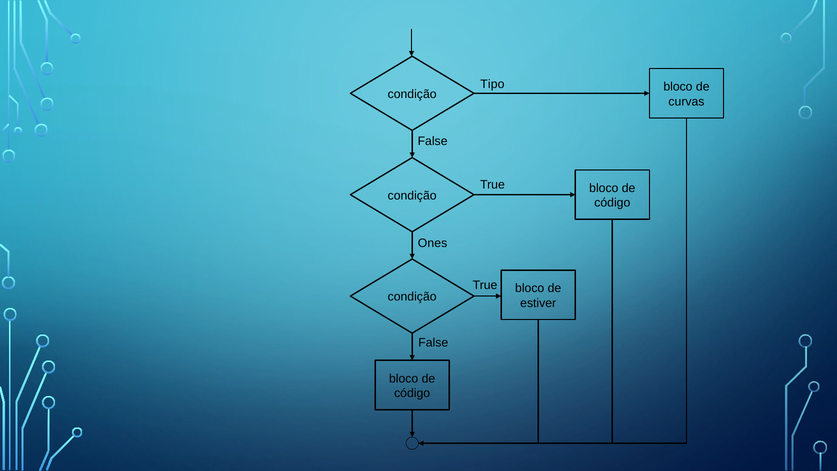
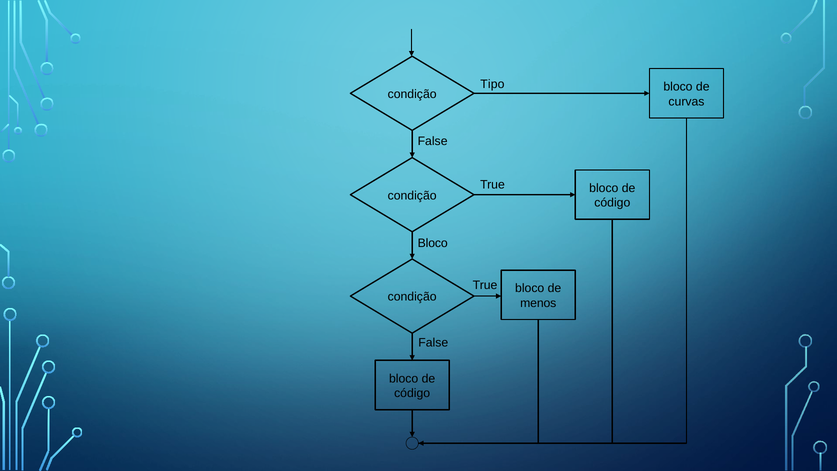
Ones at (433, 243): Ones -> Bloco
estiver: estiver -> menos
